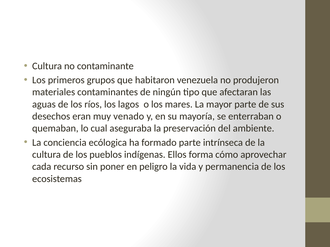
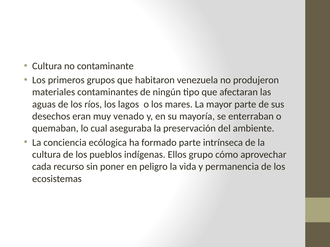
forma: forma -> grupo
